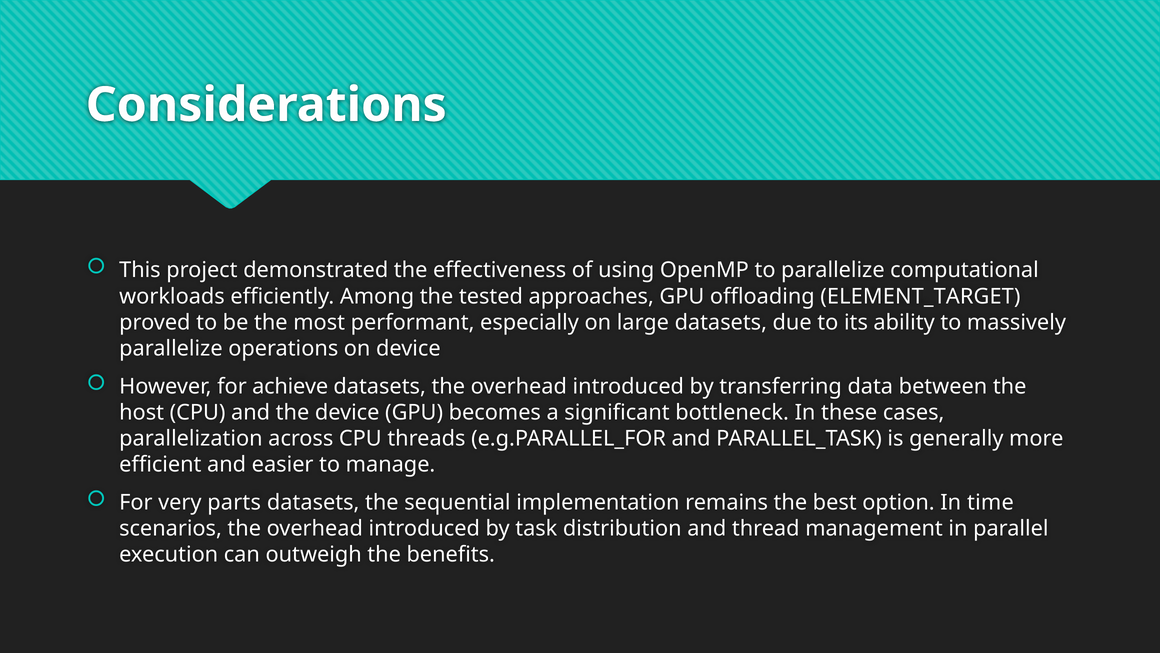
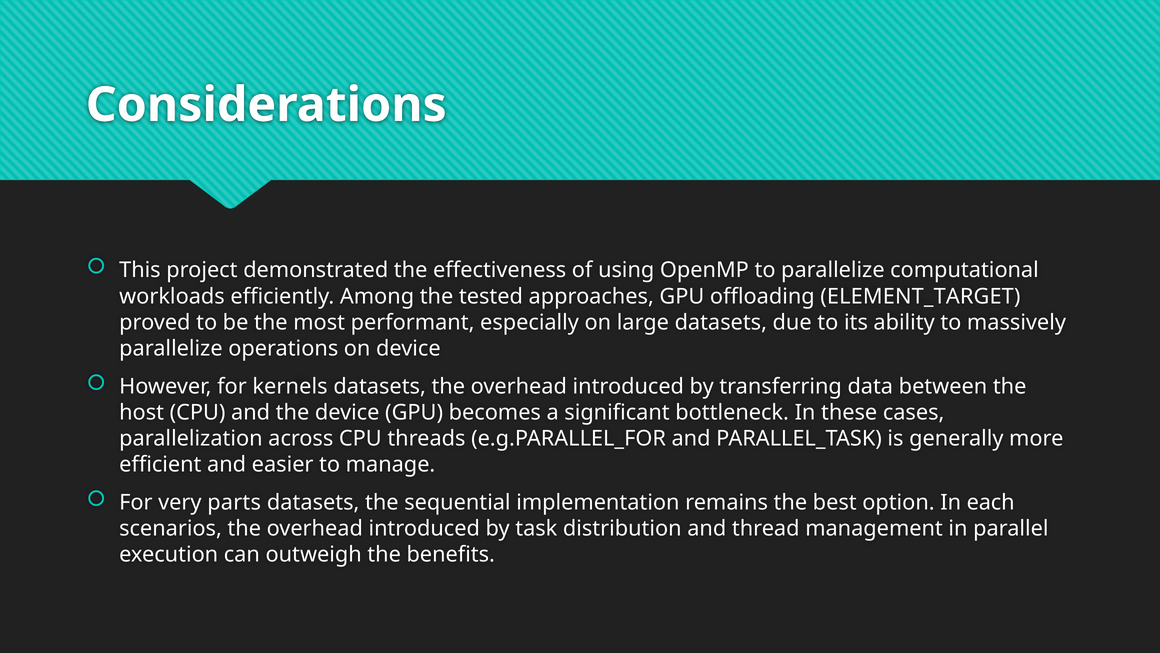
achieve: achieve -> kernels
time: time -> each
